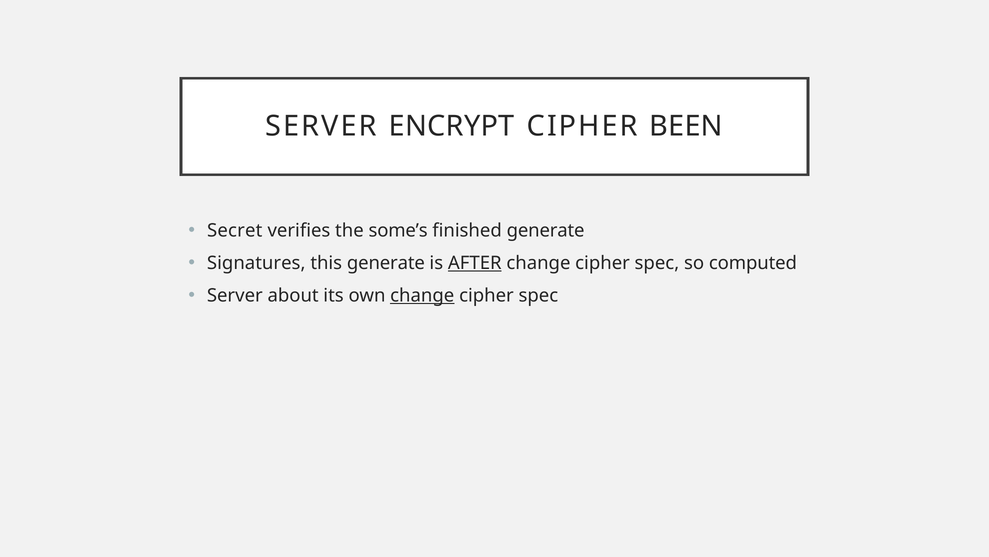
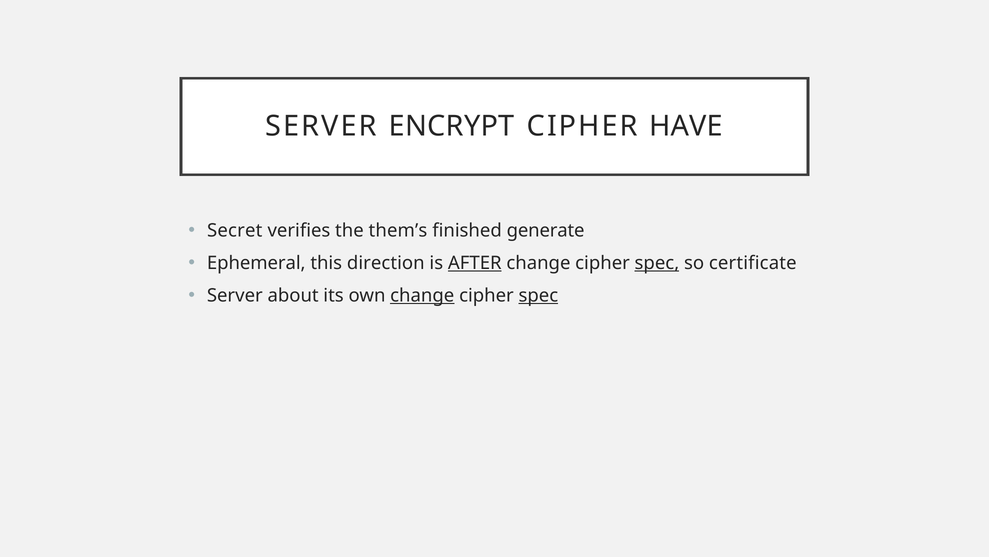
BEEN: BEEN -> HAVE
some’s: some’s -> them’s
Signatures: Signatures -> Ephemeral
this generate: generate -> direction
spec at (657, 263) underline: none -> present
computed: computed -> certificate
spec at (538, 295) underline: none -> present
